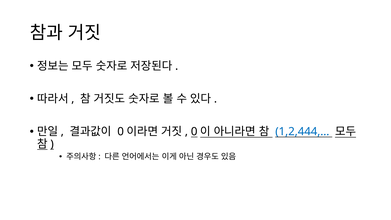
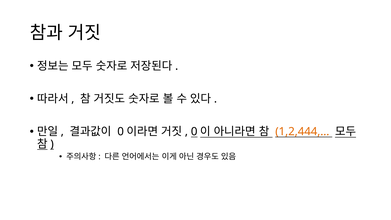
1,2,444,… colour: blue -> orange
